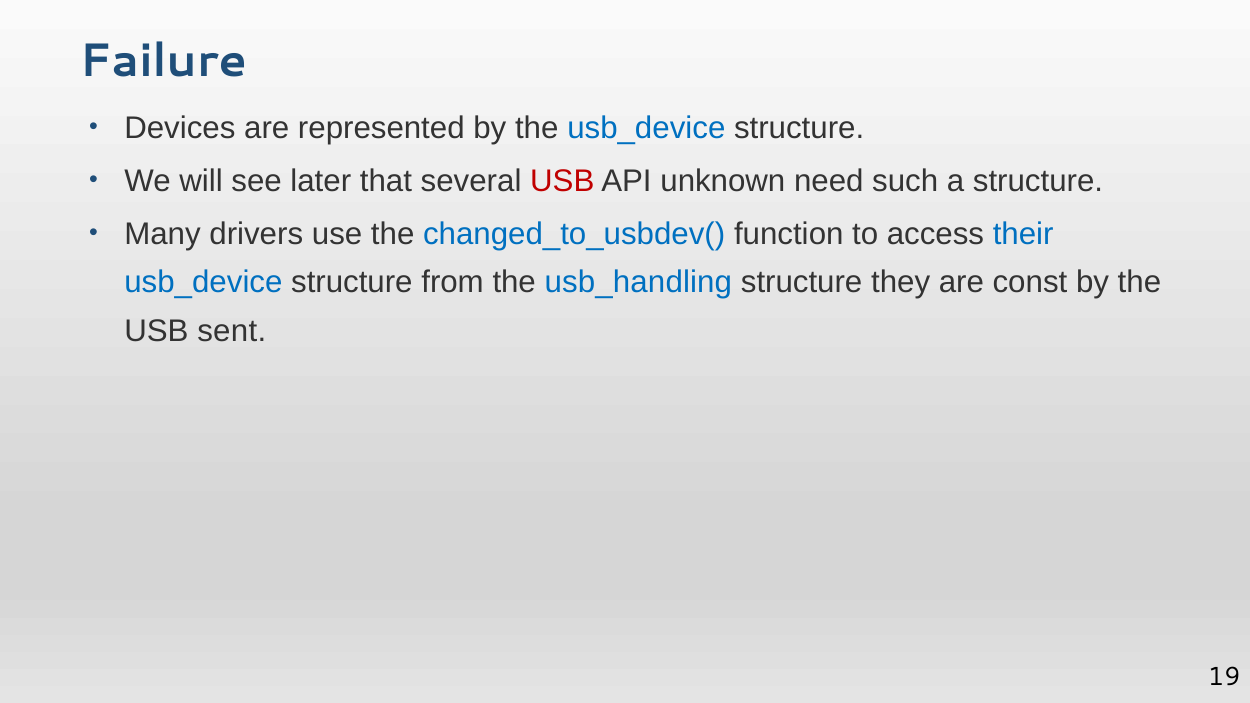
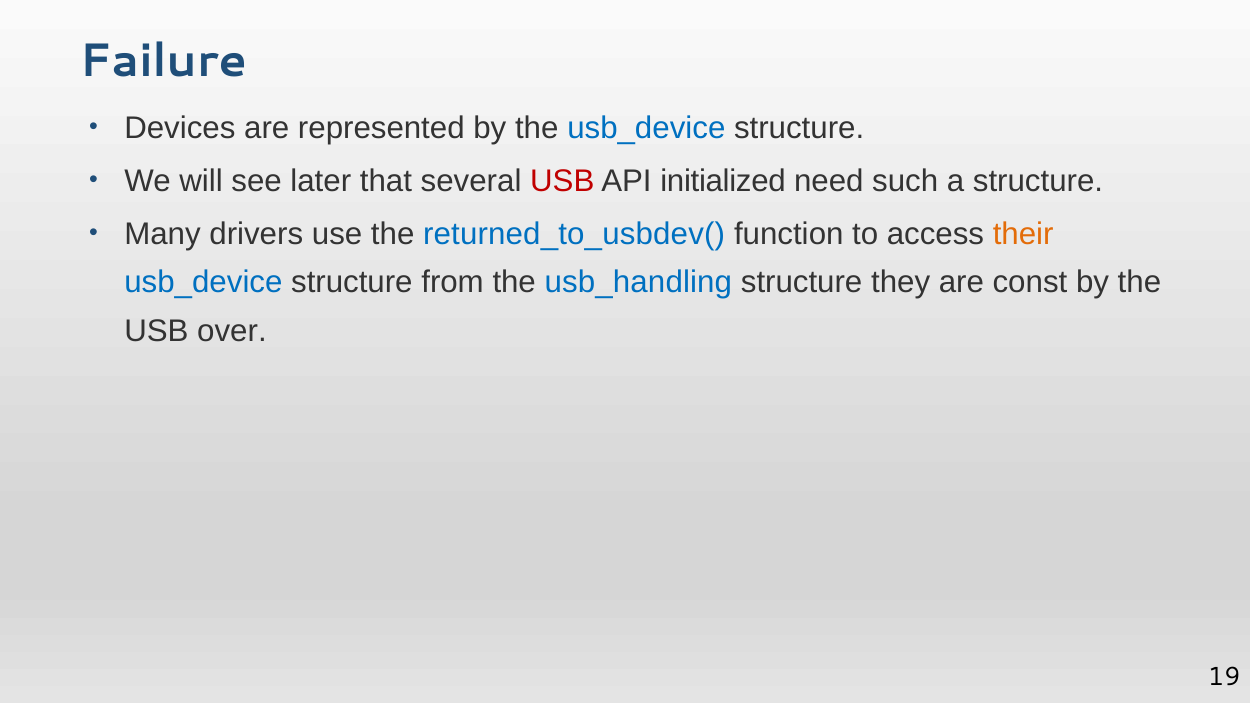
unknown: unknown -> initialized
changed_to_usbdev(: changed_to_usbdev( -> returned_to_usbdev(
their colour: blue -> orange
sent: sent -> over
